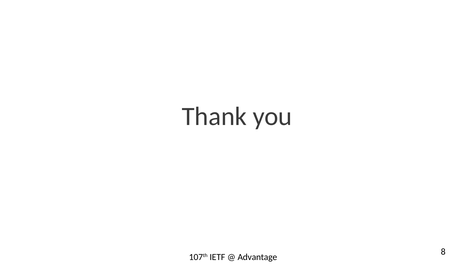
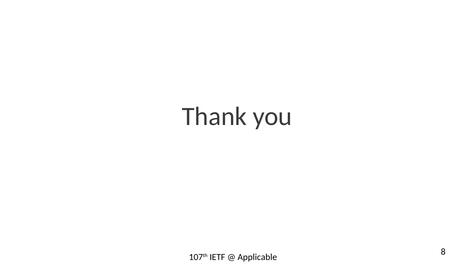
Advantage: Advantage -> Applicable
